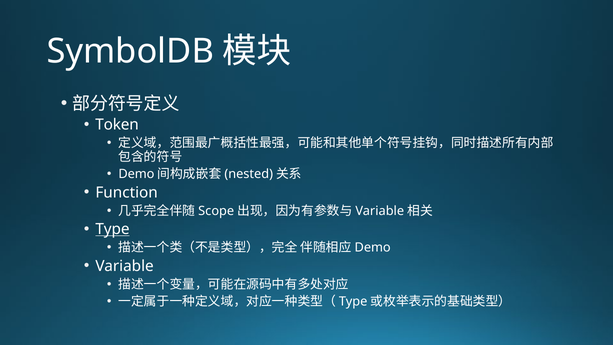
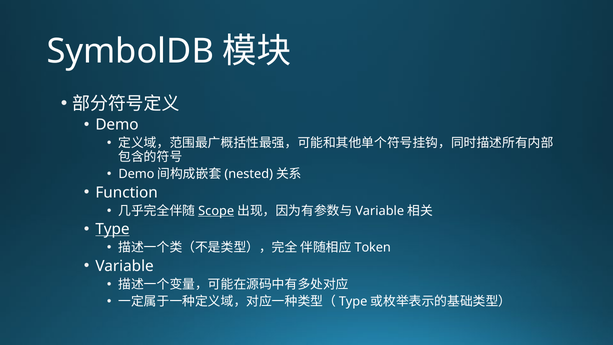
Token at (117, 125): Token -> Demo
Scope underline: none -> present
Demo at (373, 247): Demo -> Token
